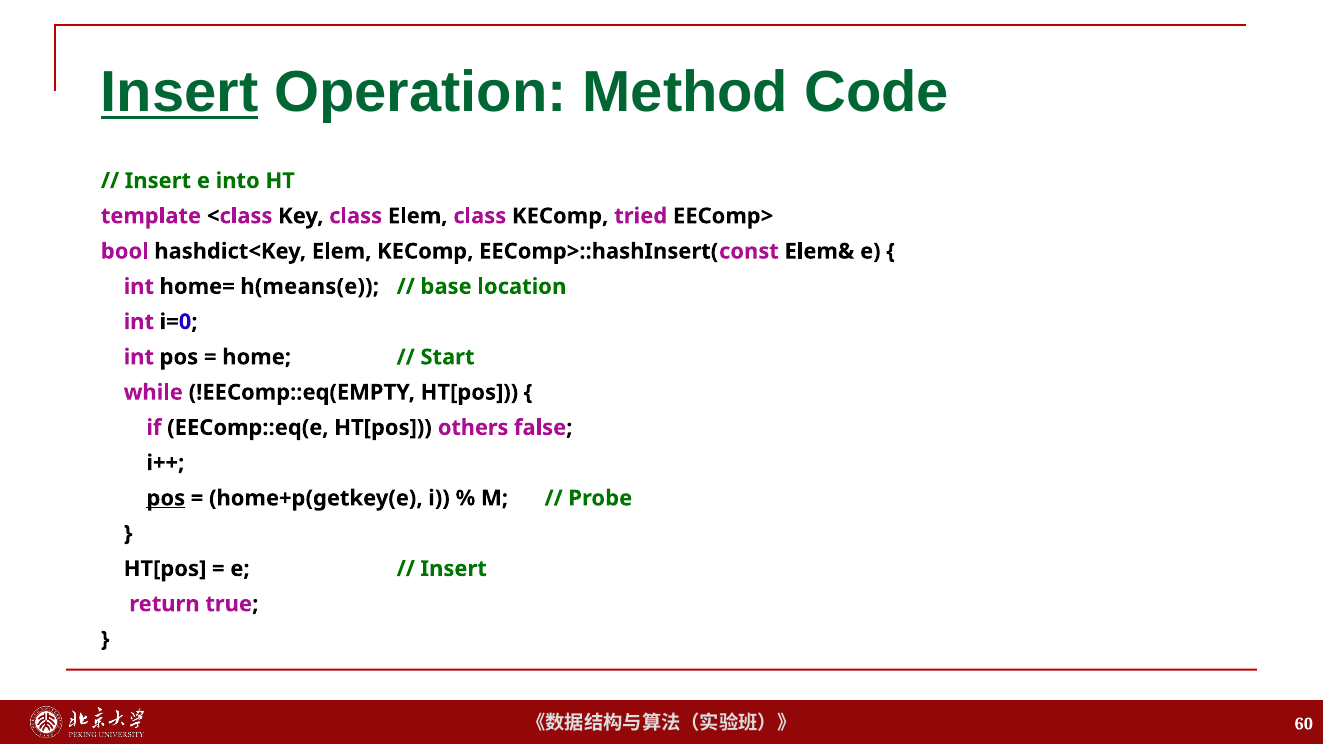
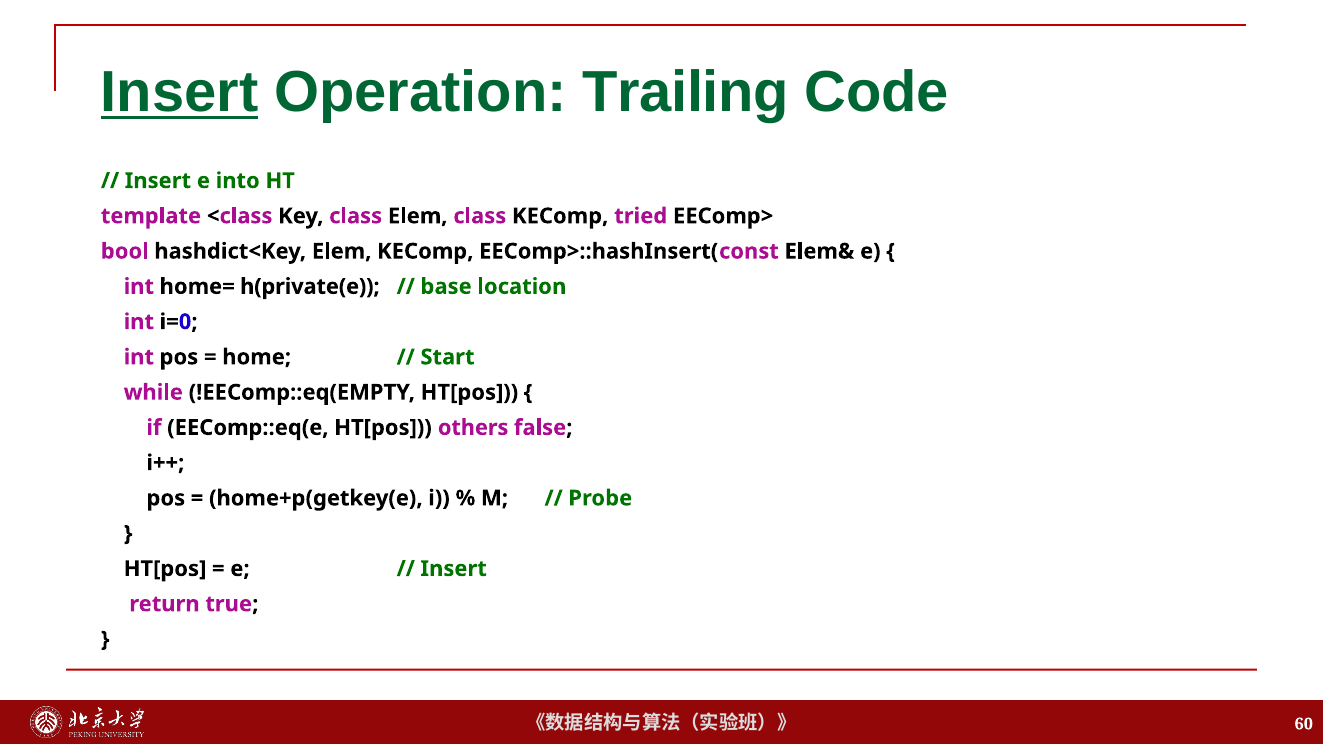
Method: Method -> Trailing
h(means(e: h(means(e -> h(private(e
pos at (166, 498) underline: present -> none
